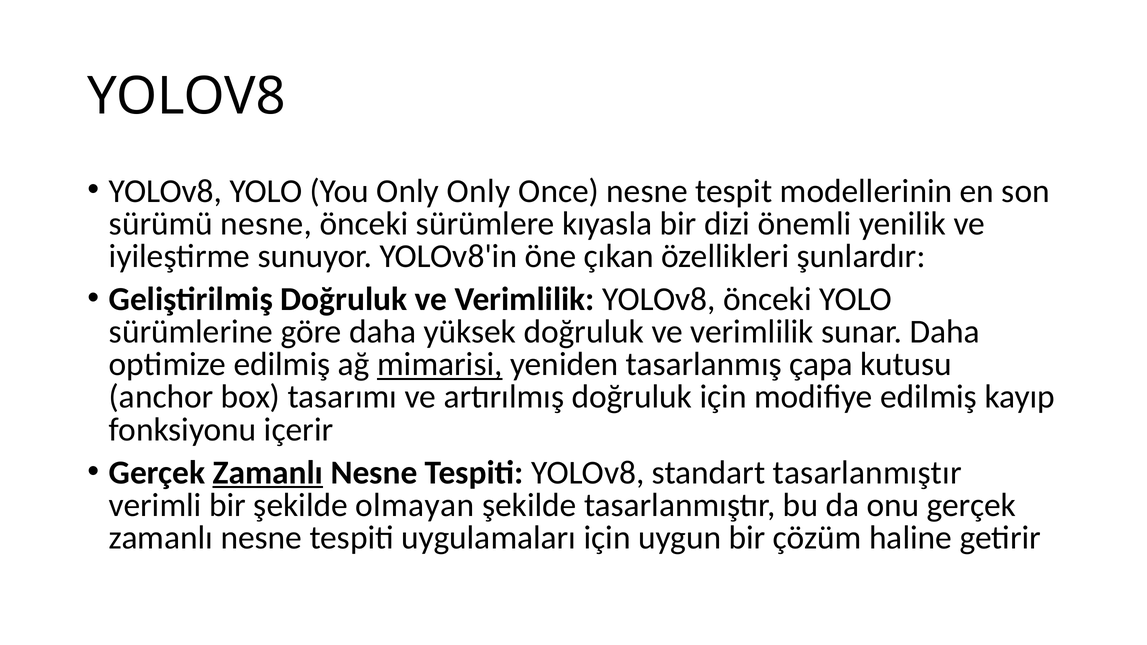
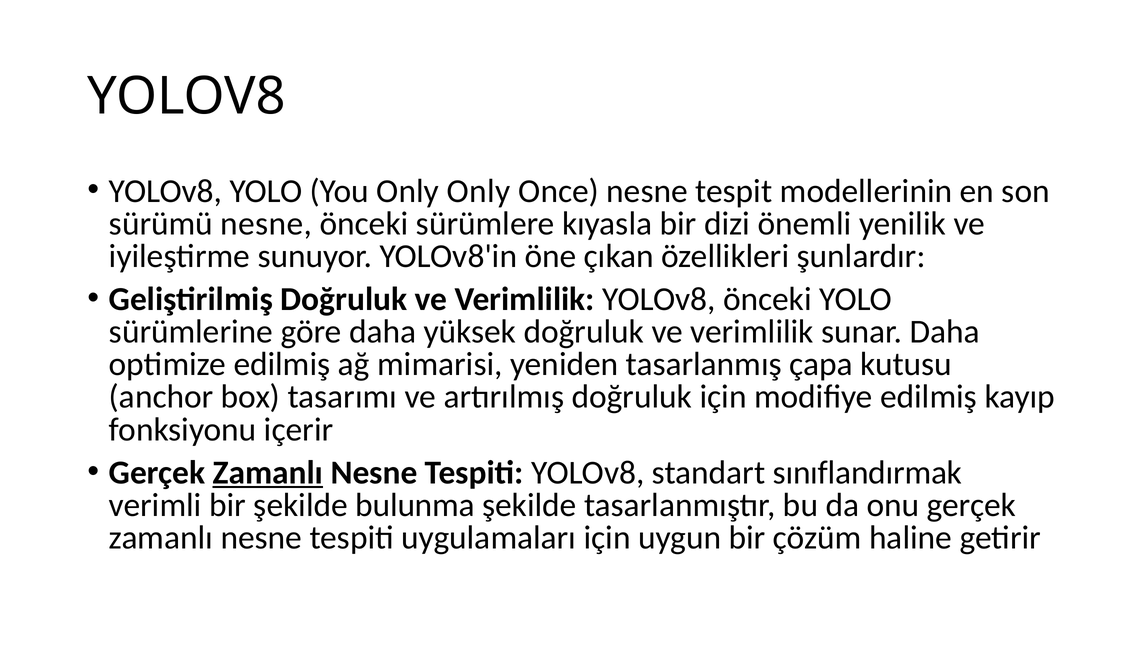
mimarisi underline: present -> none
standart tasarlanmıştır: tasarlanmıştır -> sınıflandırmak
olmayan: olmayan -> bulunma
